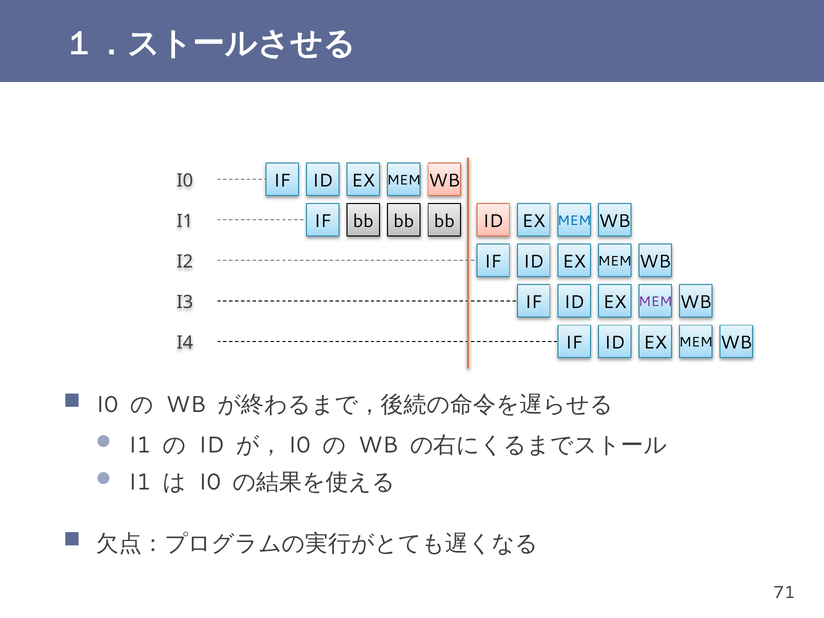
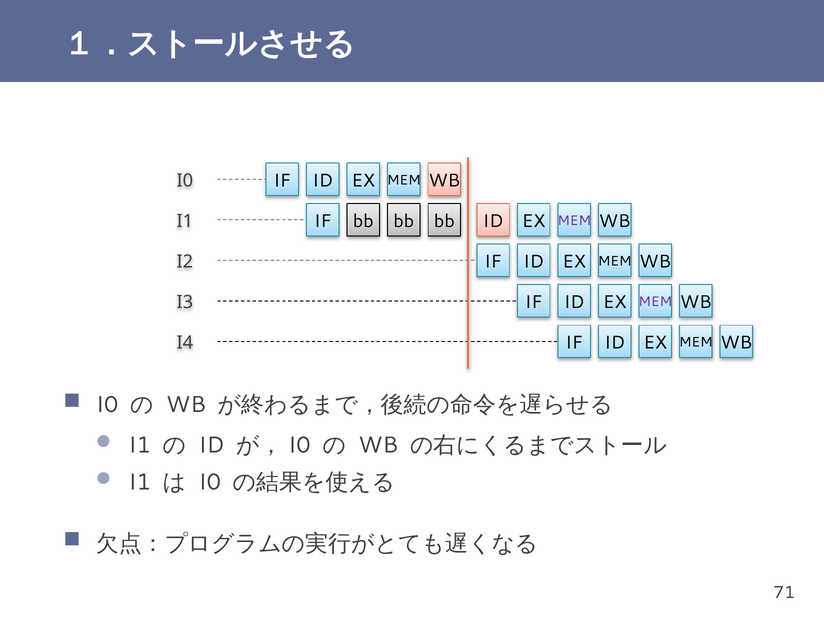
MEM at (574, 221) colour: blue -> purple
